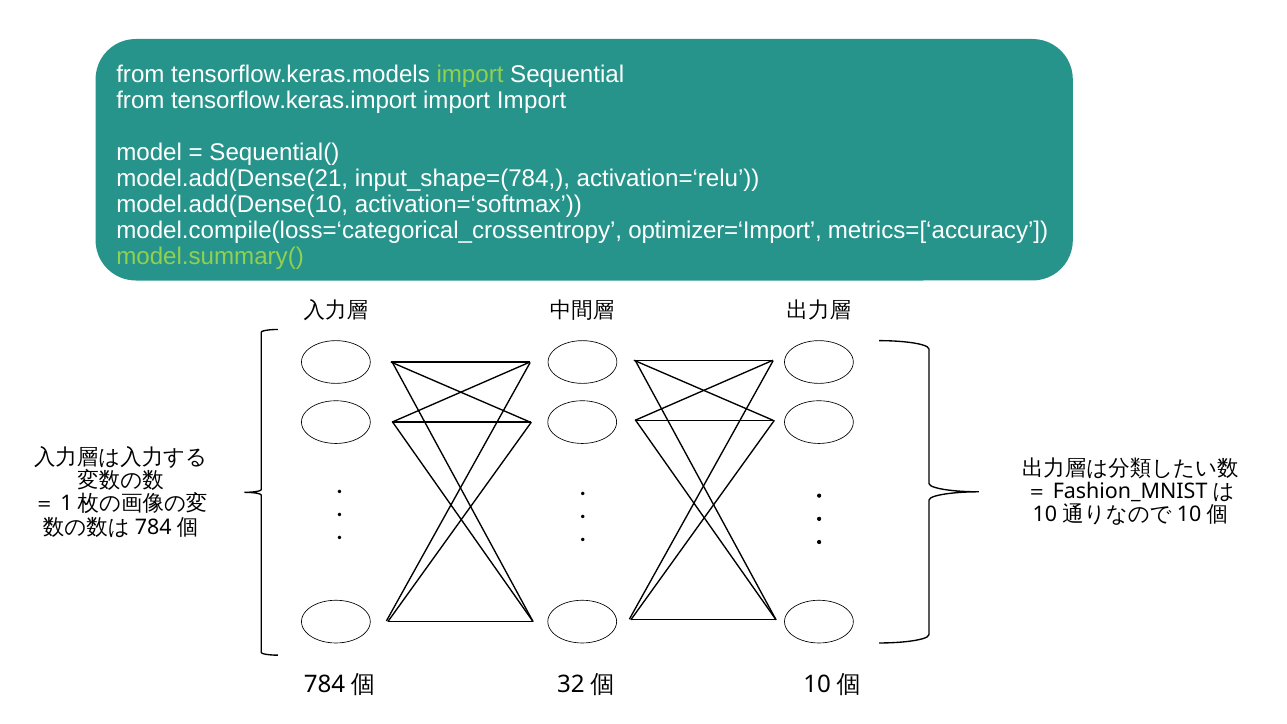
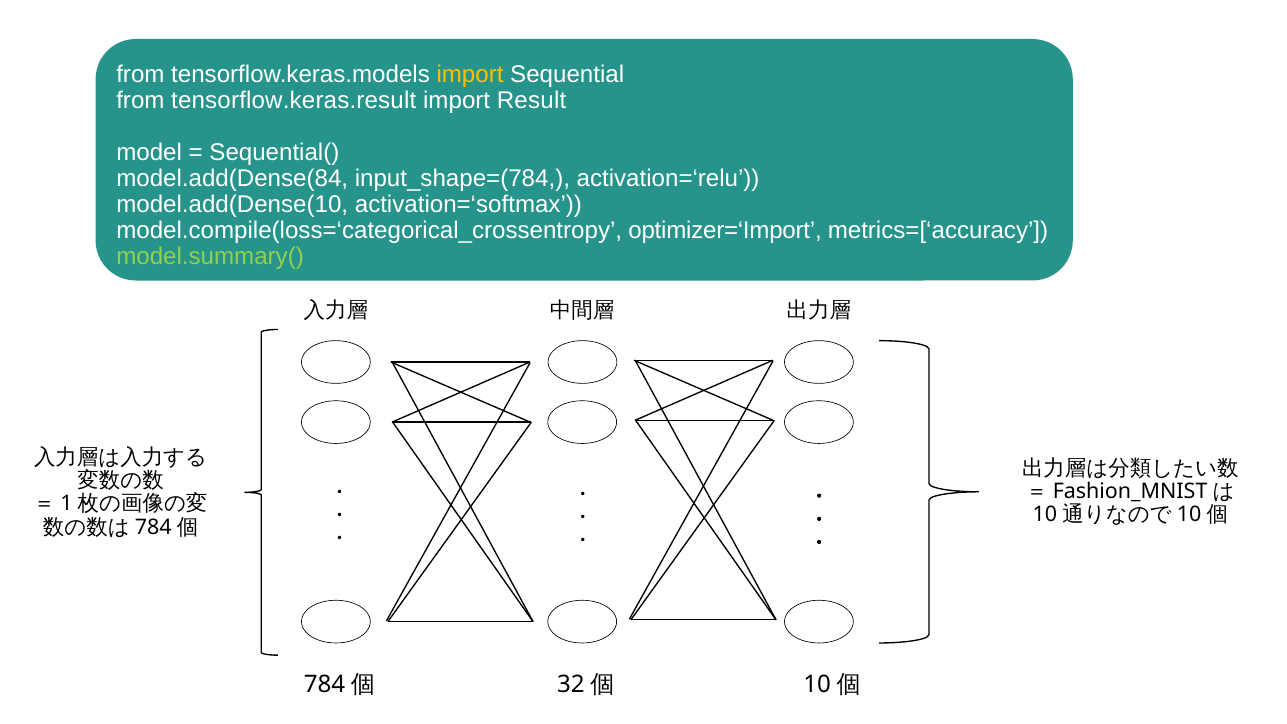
import at (470, 74) colour: light green -> yellow
tensorflow.keras.import: tensorflow.keras.import -> tensorflow.keras.result
import Import: Import -> Result
model.add(Dense(21: model.add(Dense(21 -> model.add(Dense(84
